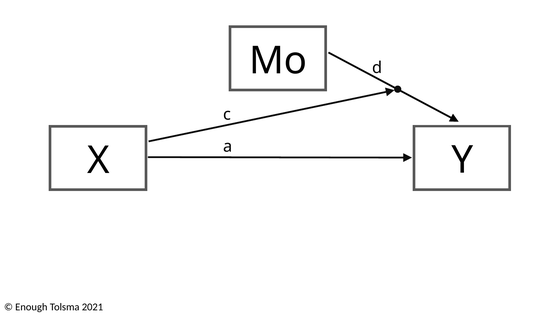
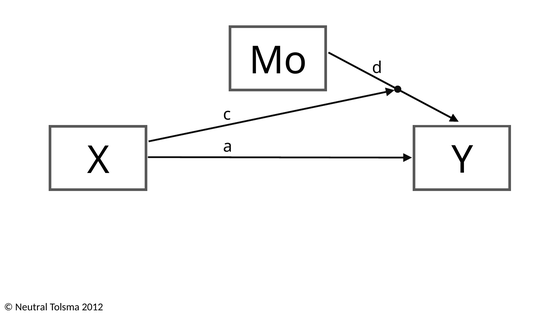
Enough: Enough -> Neutral
2021: 2021 -> 2012
